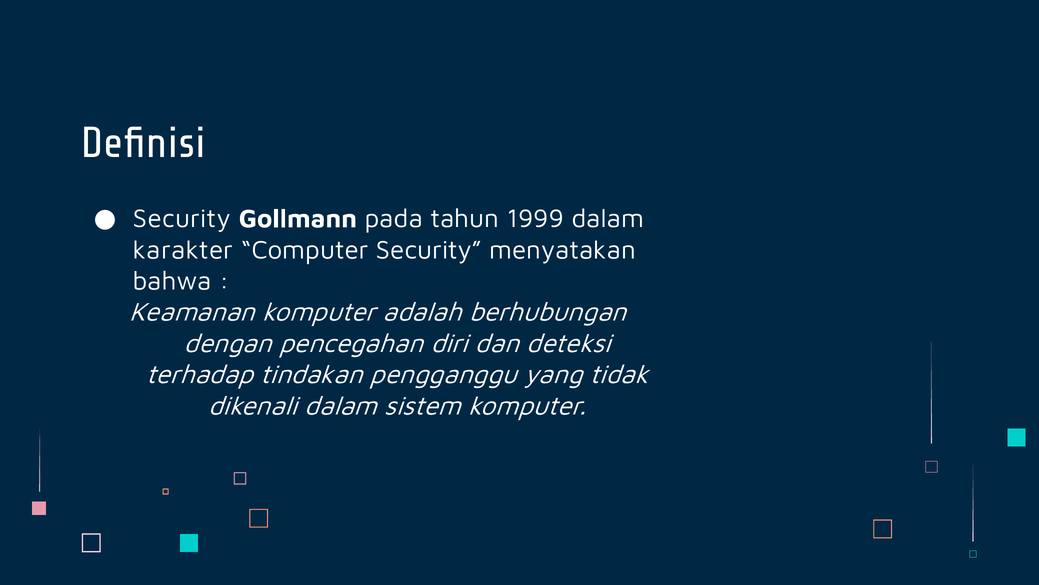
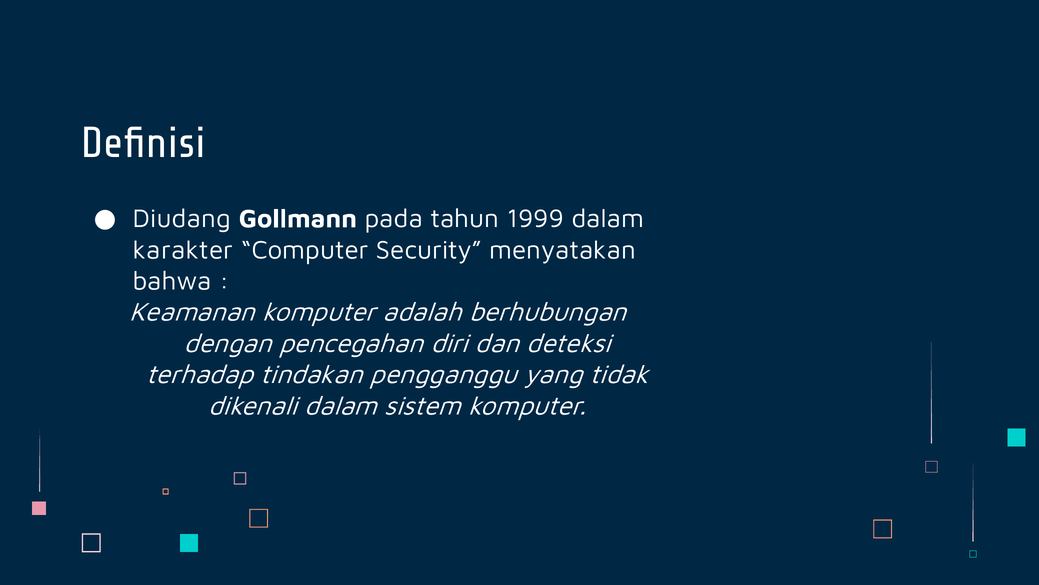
Security at (182, 219): Security -> Diudang
